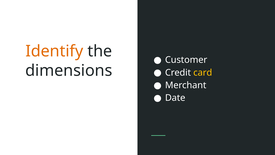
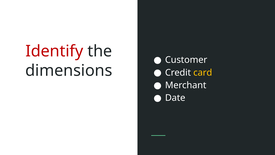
Identify colour: orange -> red
